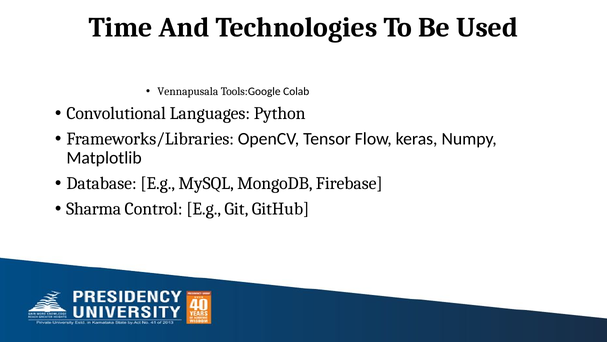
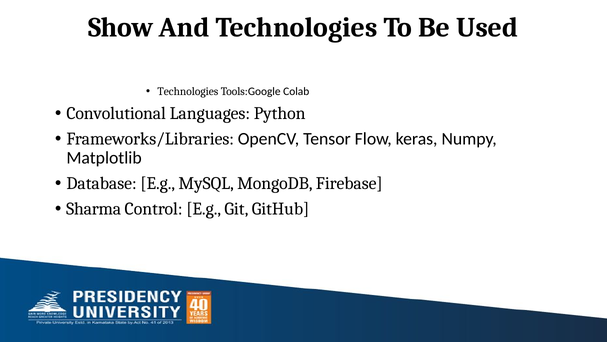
Time: Time -> Show
Vennapusala at (188, 91): Vennapusala -> Technologies
